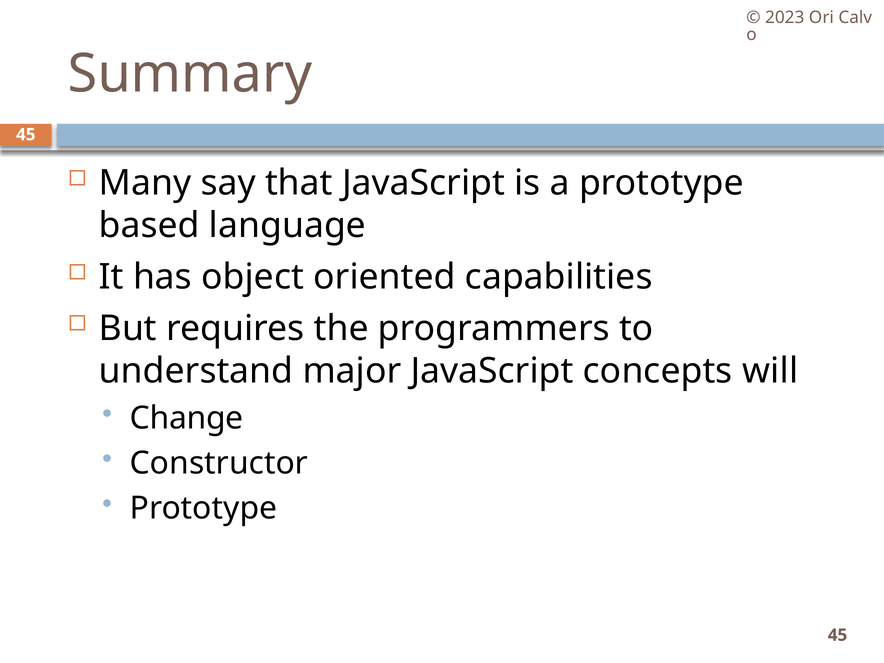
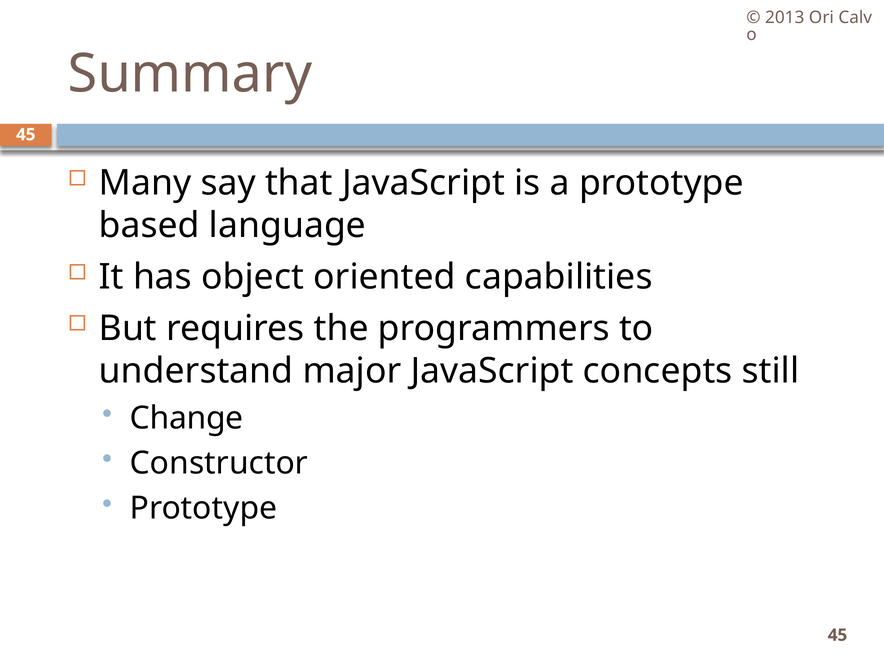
2023: 2023 -> 2013
will: will -> still
